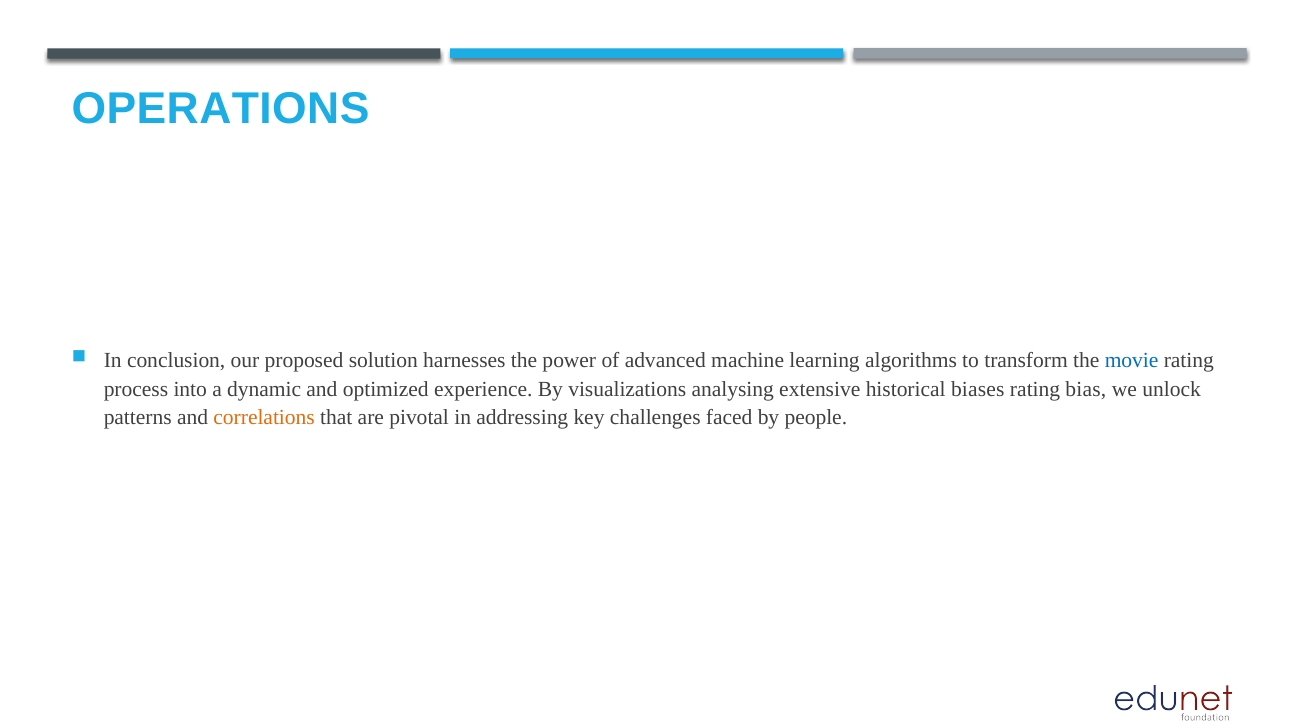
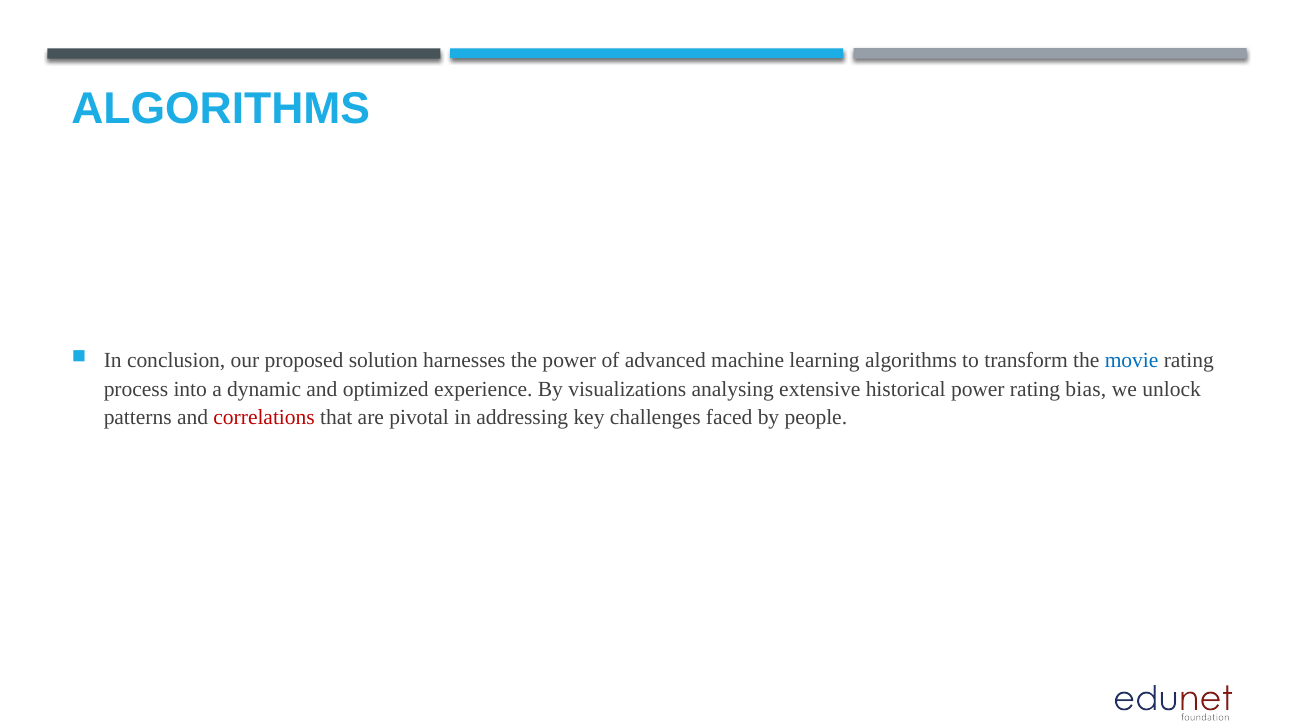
OPERATIONS at (220, 109): OPERATIONS -> ALGORITHMS
historical biases: biases -> power
correlations colour: orange -> red
